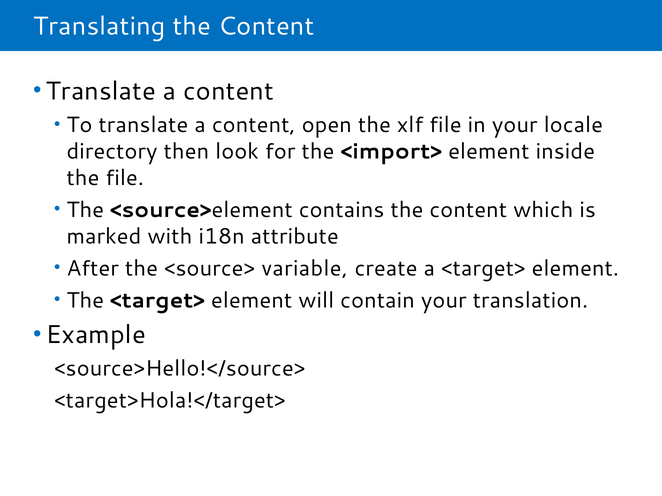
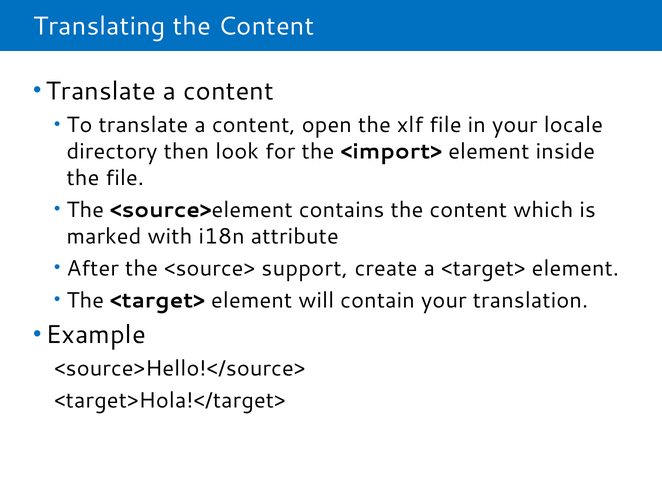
variable: variable -> support
